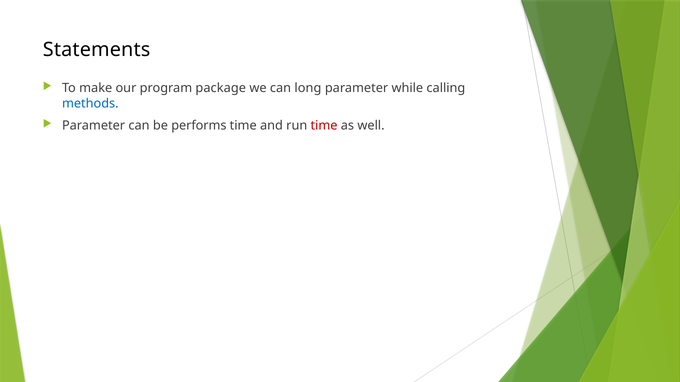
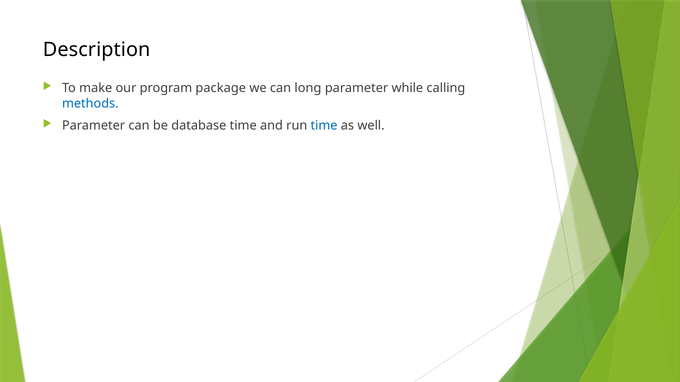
Statements: Statements -> Description
performs: performs -> database
time at (324, 126) colour: red -> blue
